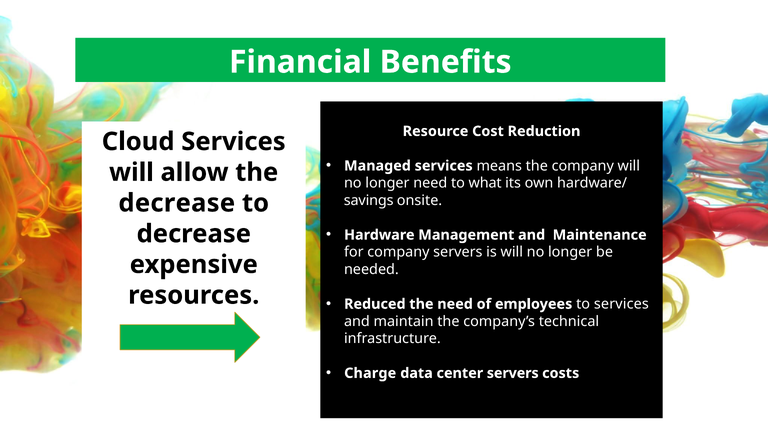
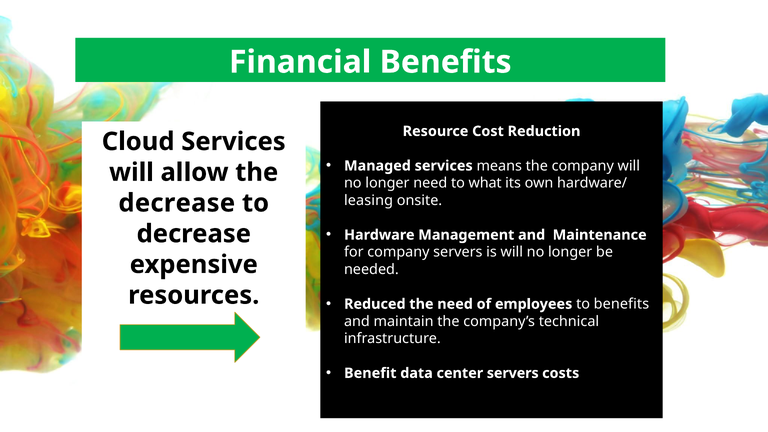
savings: savings -> leasing
to services: services -> benefits
Charge: Charge -> Benefit
